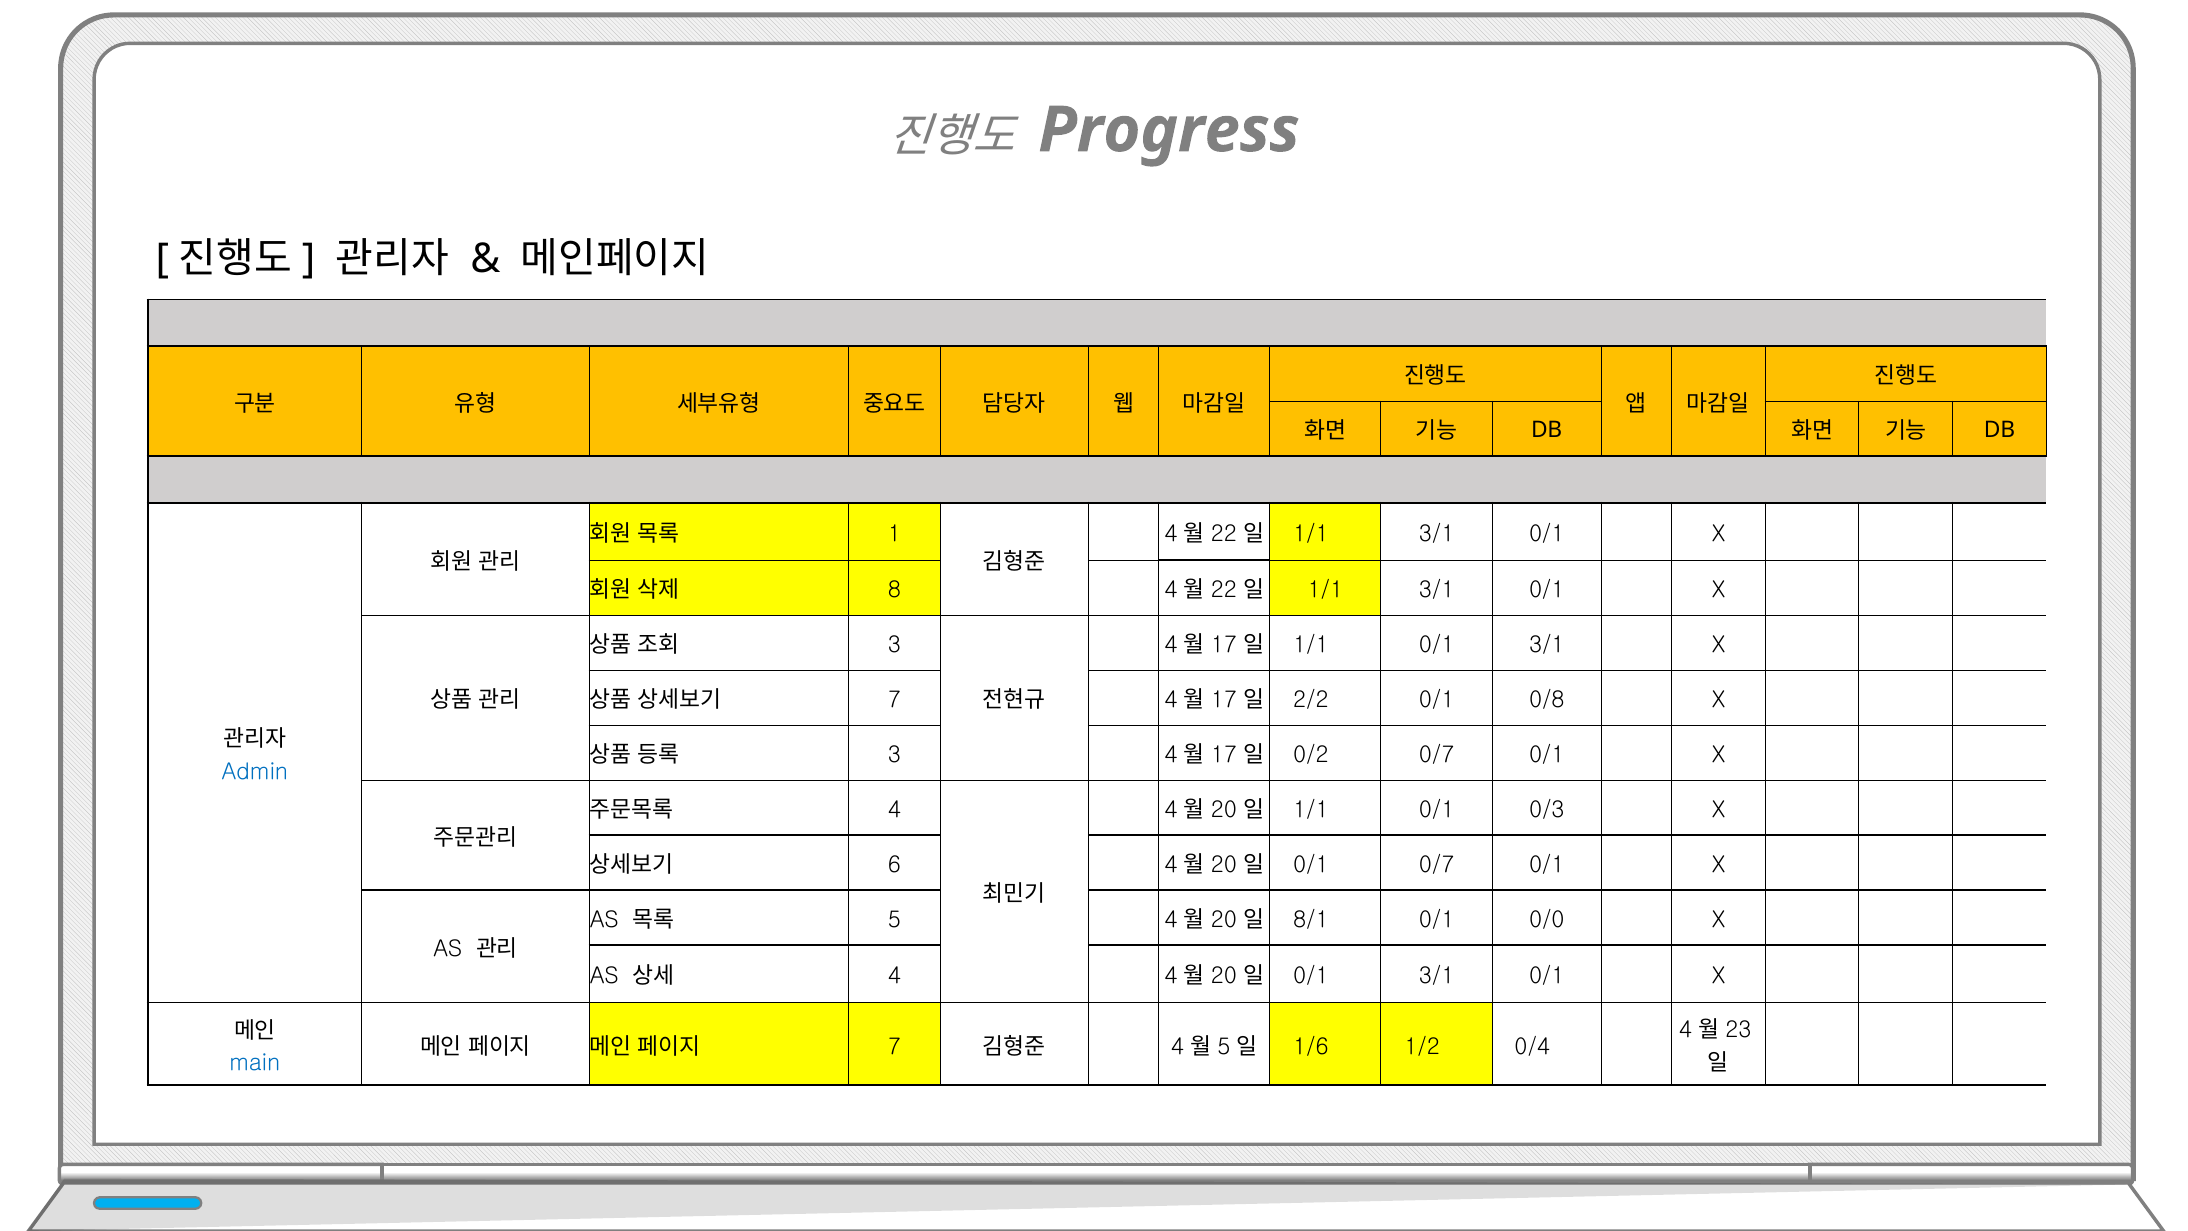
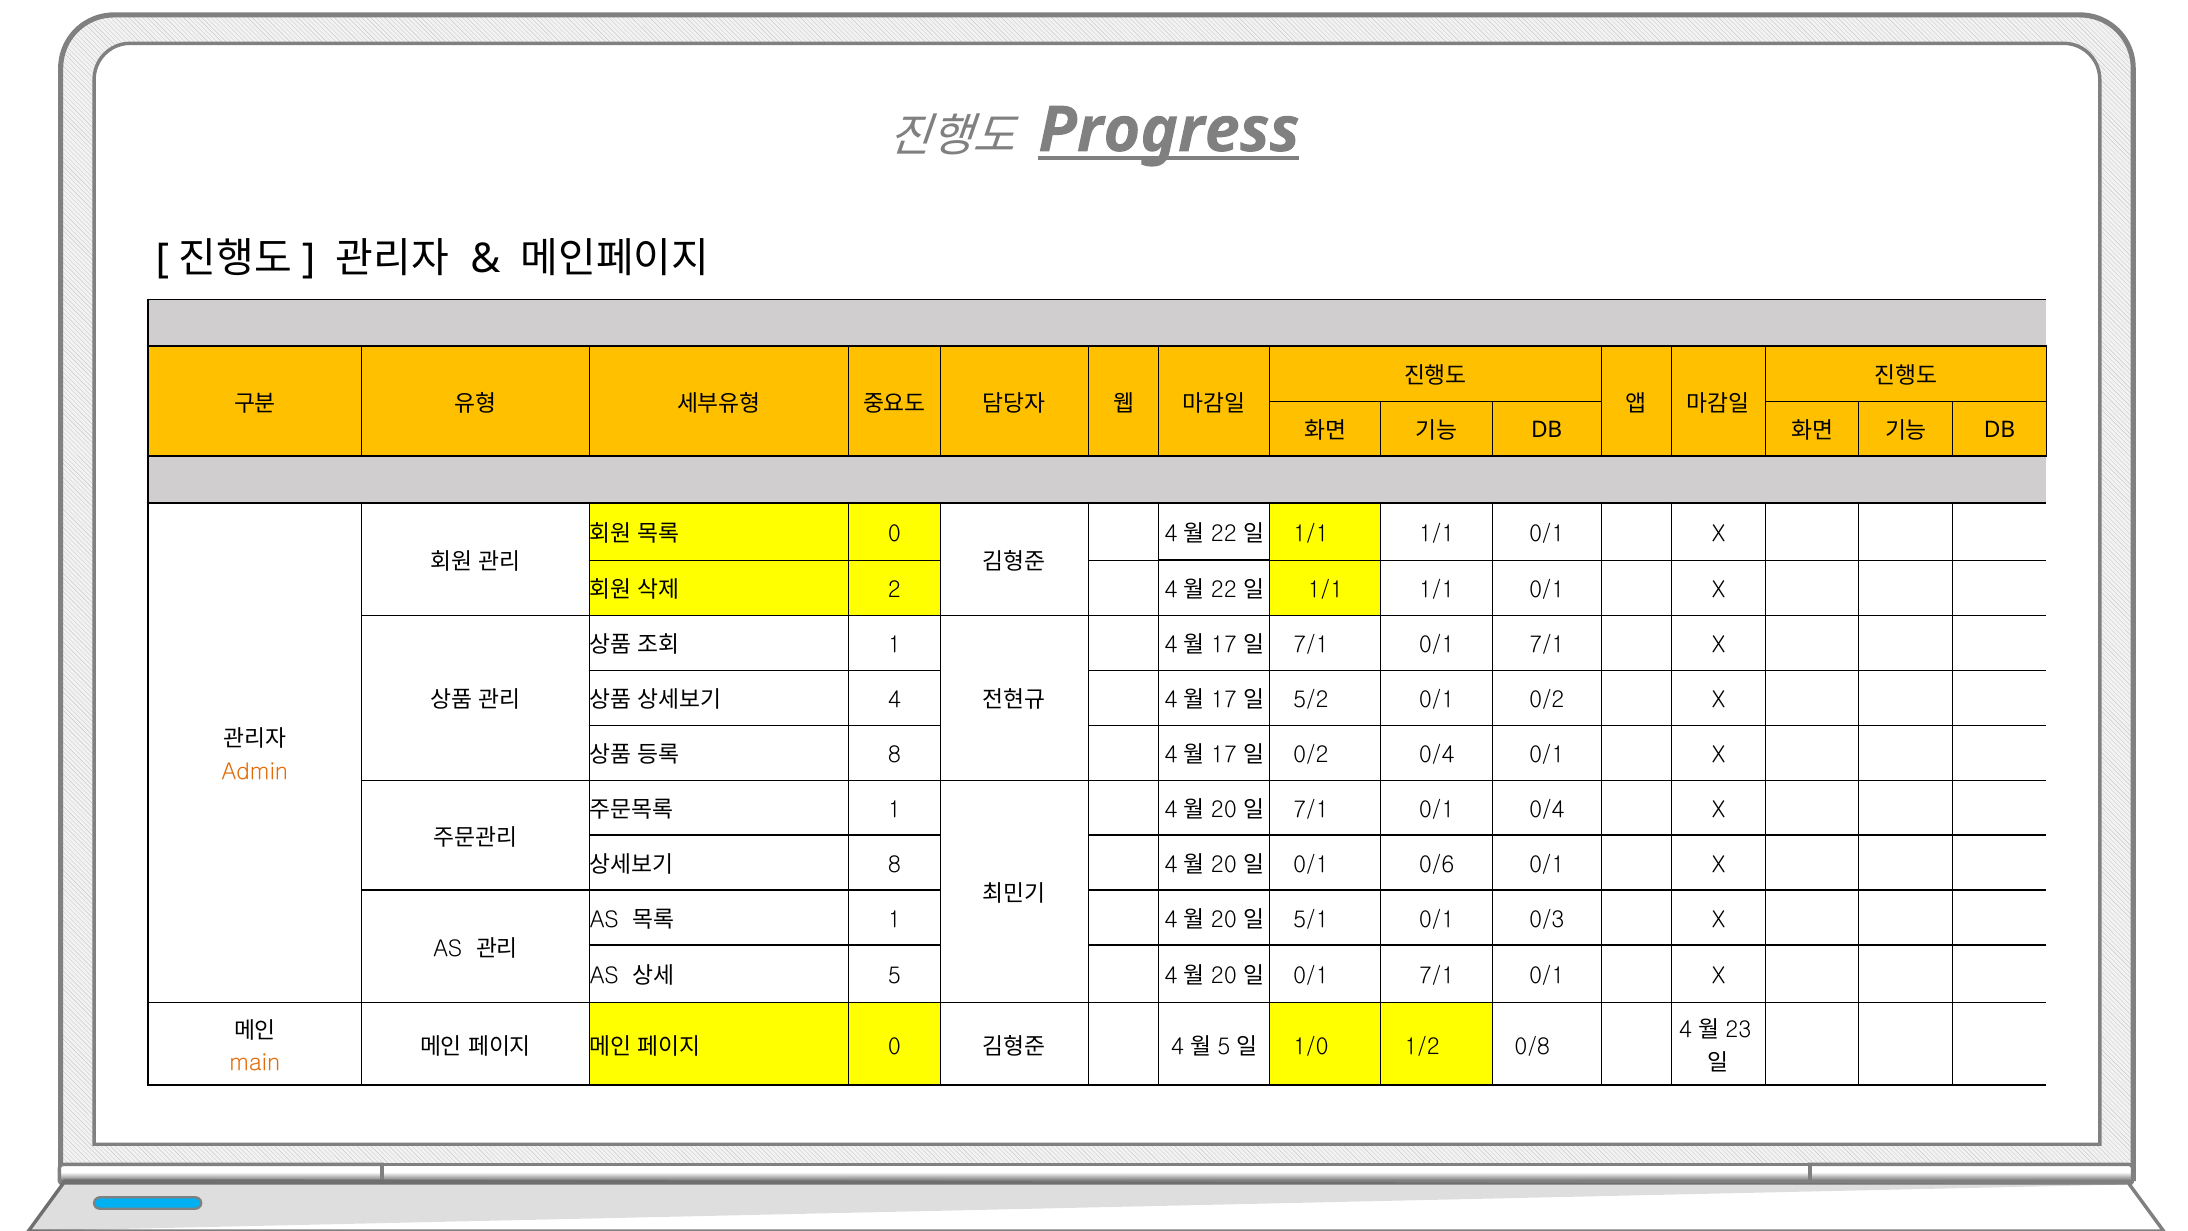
Progress underline: none -> present
3/1 at (1437, 534): 3/1 -> 1/1
1 at (894, 534): 1 -> 0
8: 8 -> 2
3/1 at (1437, 590): 3/1 -> 1/1
3 at (894, 645): 3 -> 1
1/1 at (1311, 645): 1/1 -> 7/1
3/1 at (1547, 645): 3/1 -> 7/1
7 at (894, 700): 7 -> 4
2/2: 2/2 -> 5/2
0/1 0/8: 0/8 -> 0/2
3 at (894, 755): 3 -> 8
0/2 0/7: 0/7 -> 0/4
Admin colour: blue -> orange
1/1 at (1311, 810): 1/1 -> 7/1
0/1 0/3: 0/3 -> 0/4
4 at (894, 810): 4 -> 1
6 at (894, 865): 6 -> 8
0/1 0/7: 0/7 -> 0/6
5 at (894, 920): 5 -> 1
8/1: 8/1 -> 5/1
0/0: 0/0 -> 0/3
4 at (894, 976): 4 -> 5
3/1 at (1437, 976): 3/1 -> 7/1
7 at (894, 1046): 7 -> 0
1/6: 1/6 -> 1/0
0/4: 0/4 -> 0/8
main colour: blue -> orange
